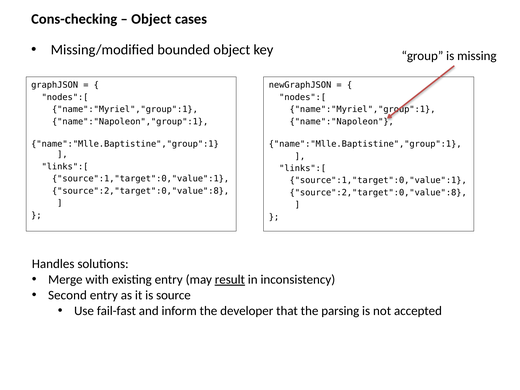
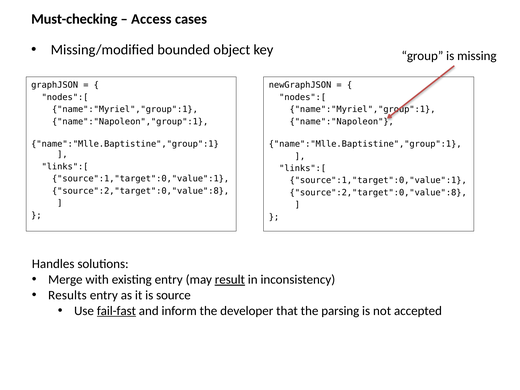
Cons-checking: Cons-checking -> Must-checking
Object at (151, 19): Object -> Access
Second: Second -> Results
fail-fast underline: none -> present
